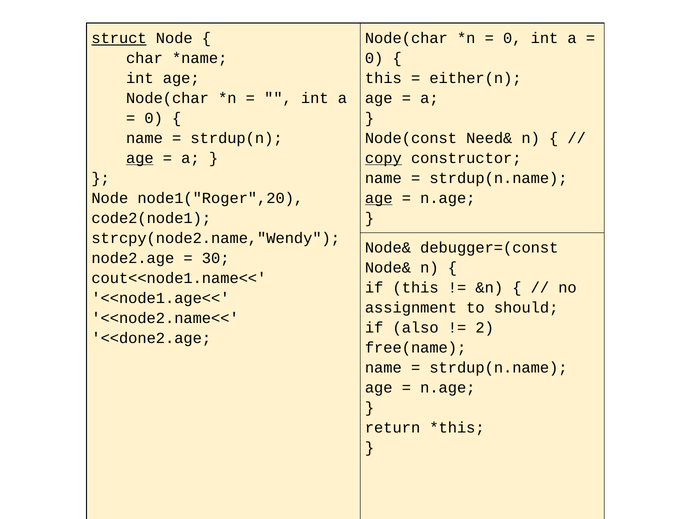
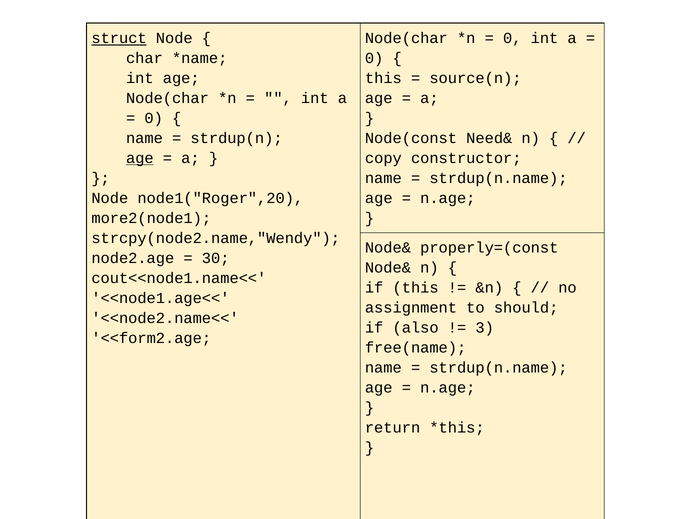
either(n: either(n -> source(n
copy underline: present -> none
age at (379, 198) underline: present -> none
code2(node1: code2(node1 -> more2(node1
debugger=(const: debugger=(const -> properly=(const
2: 2 -> 3
<<done2.age: <<done2.age -> <<form2.age
